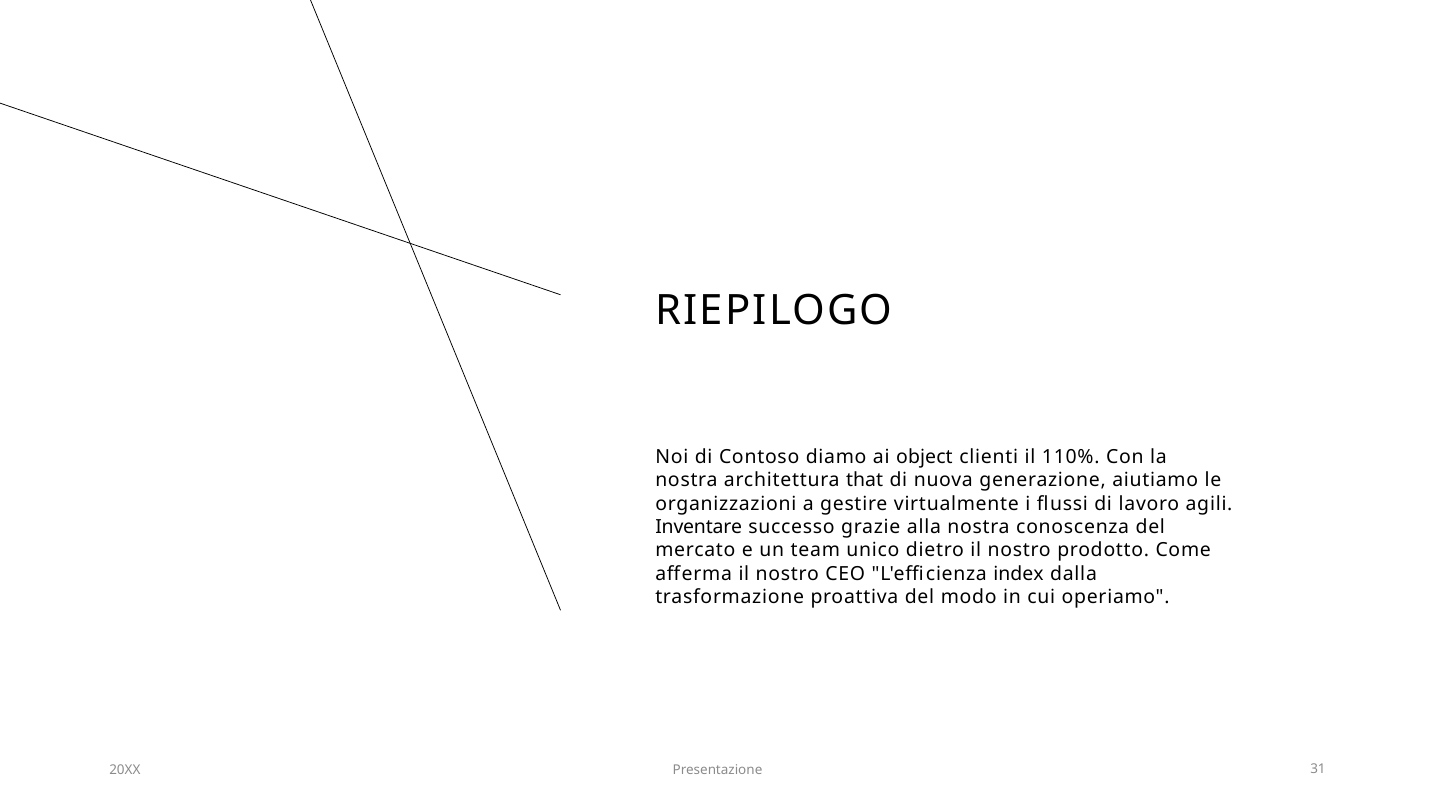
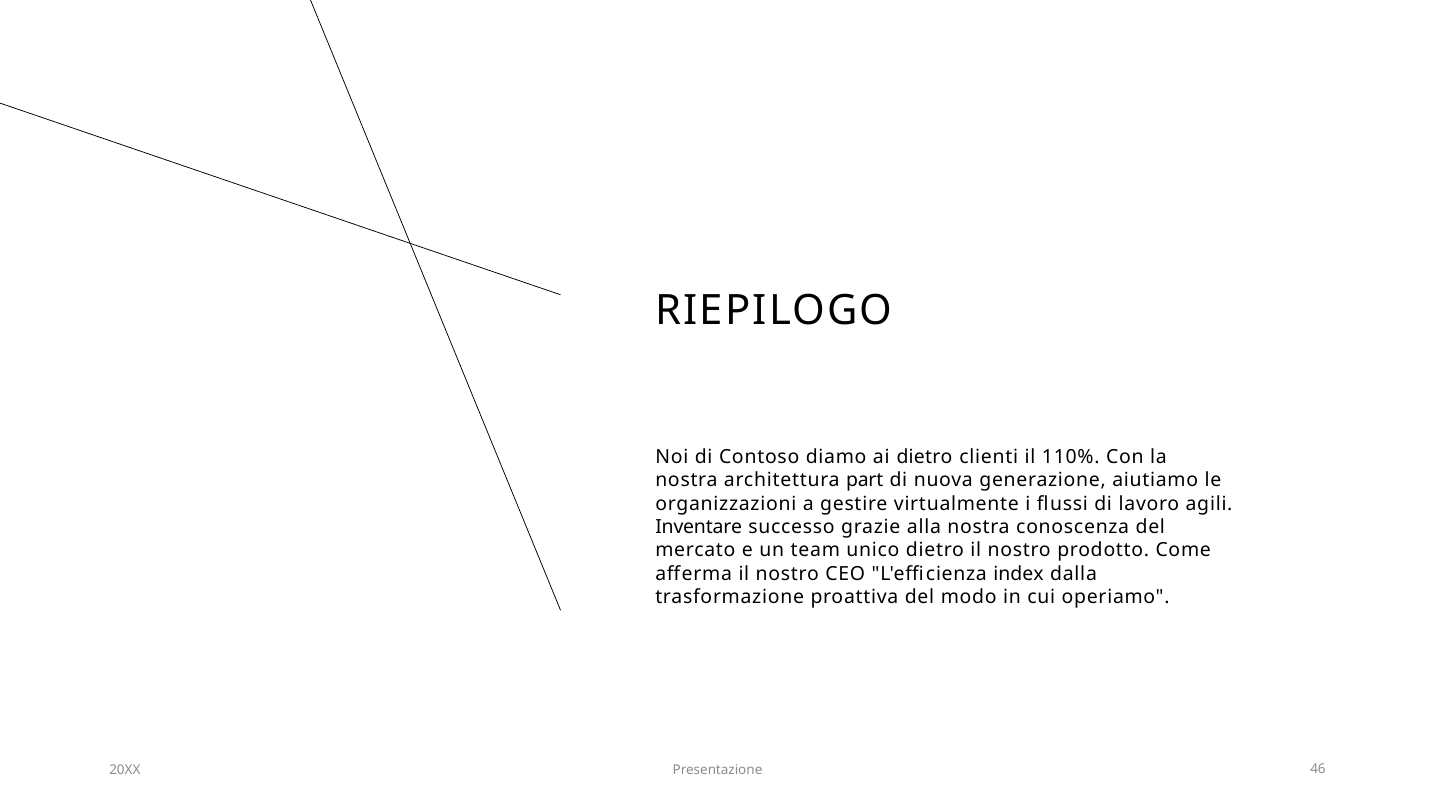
ai object: object -> dietro
that: that -> part
31: 31 -> 46
